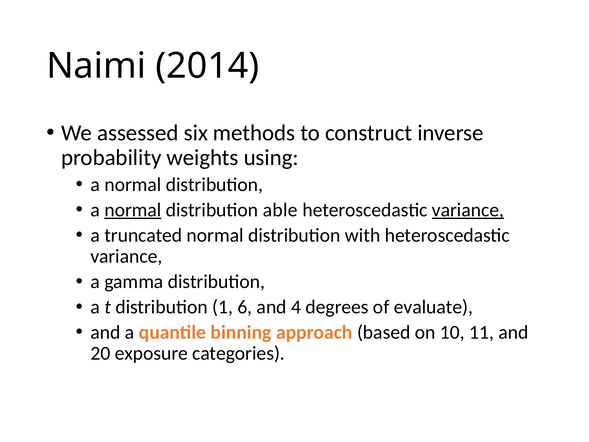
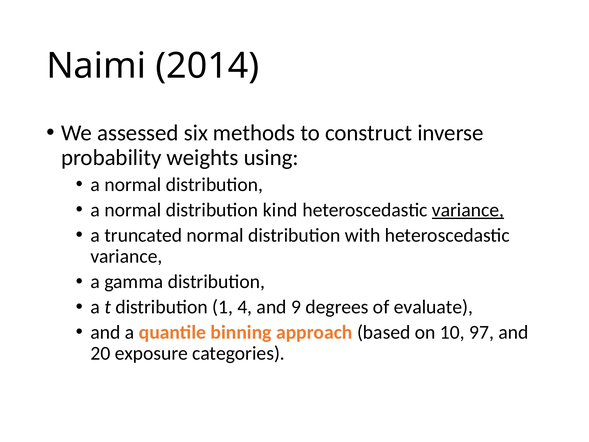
normal at (133, 210) underline: present -> none
able: able -> kind
6: 6 -> 4
4: 4 -> 9
11: 11 -> 97
